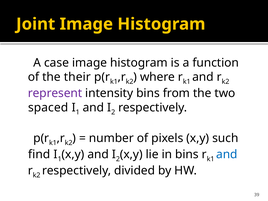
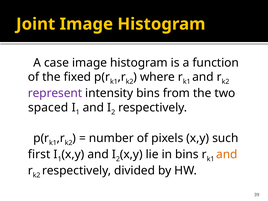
their: their -> fixed
find: find -> first
and at (227, 154) colour: blue -> orange
